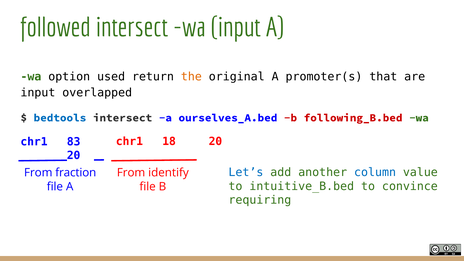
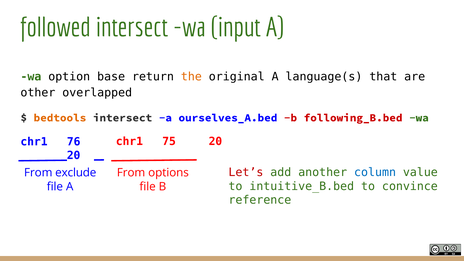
used: used -> base
promoter(s: promoter(s -> language(s
input at (38, 93): input -> other
bedtools colour: blue -> orange
18: 18 -> 75
83: 83 -> 76
Let’s colour: blue -> red
fraction: fraction -> exclude
identify: identify -> options
requiring: requiring -> reference
